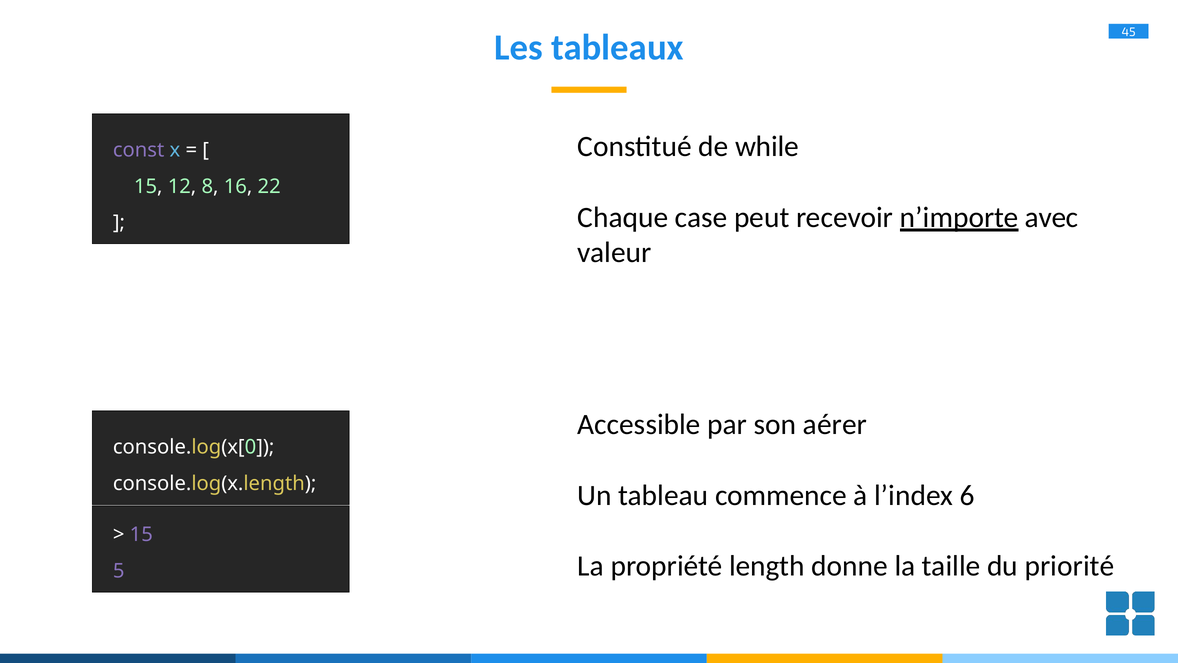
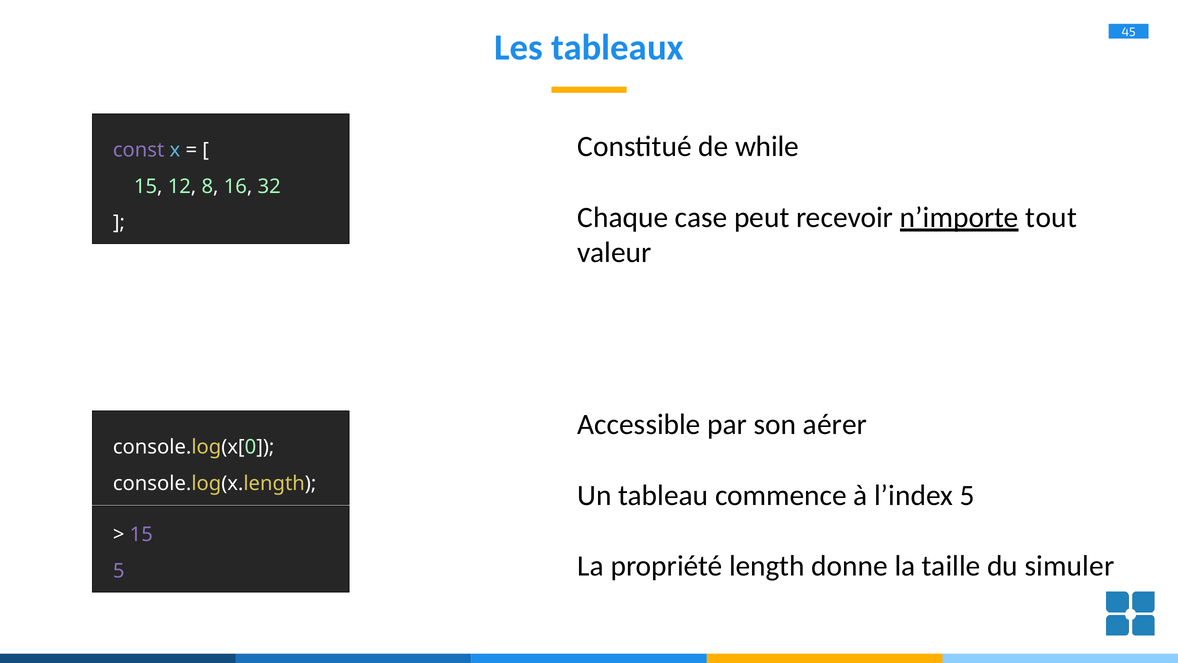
22: 22 -> 32
avec: avec -> tout
l’index 6: 6 -> 5
priorité: priorité -> simuler
